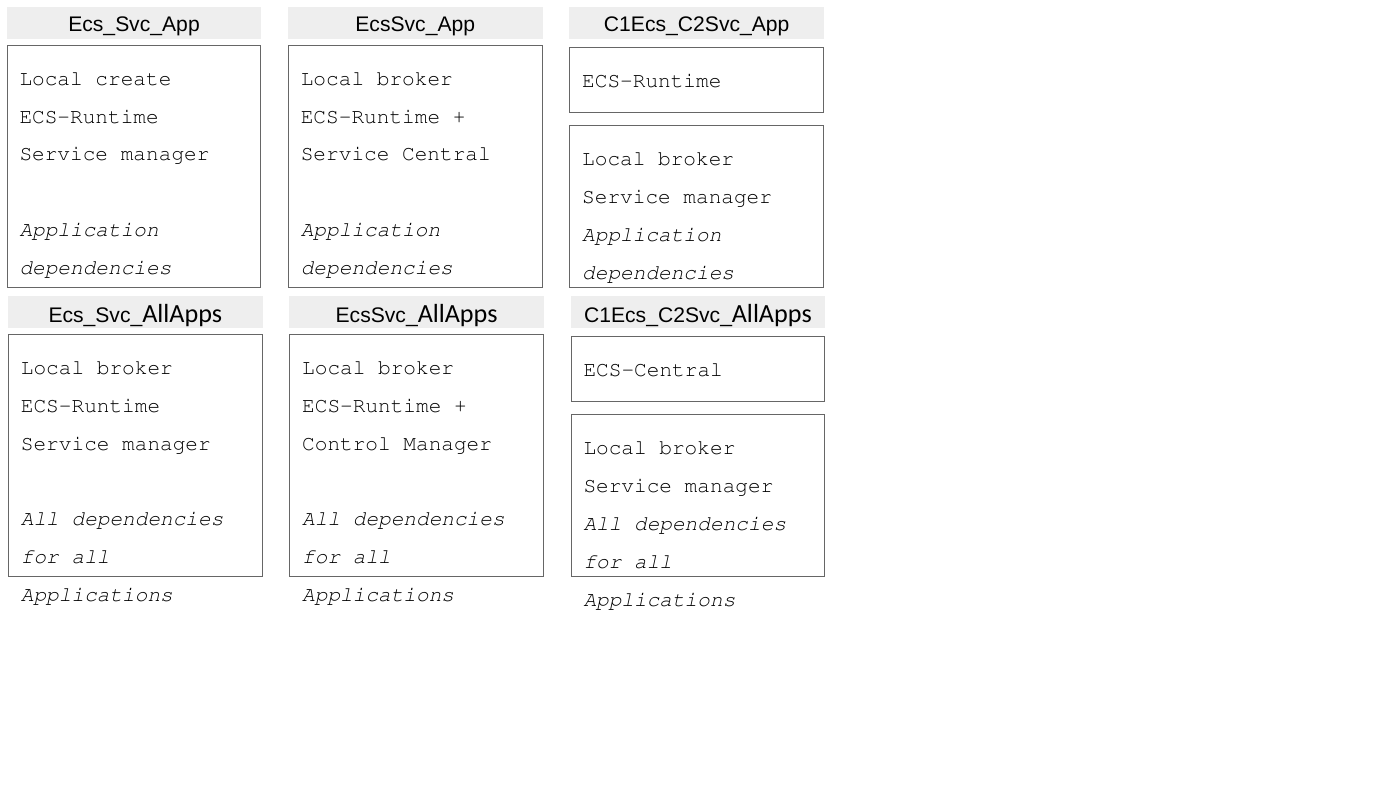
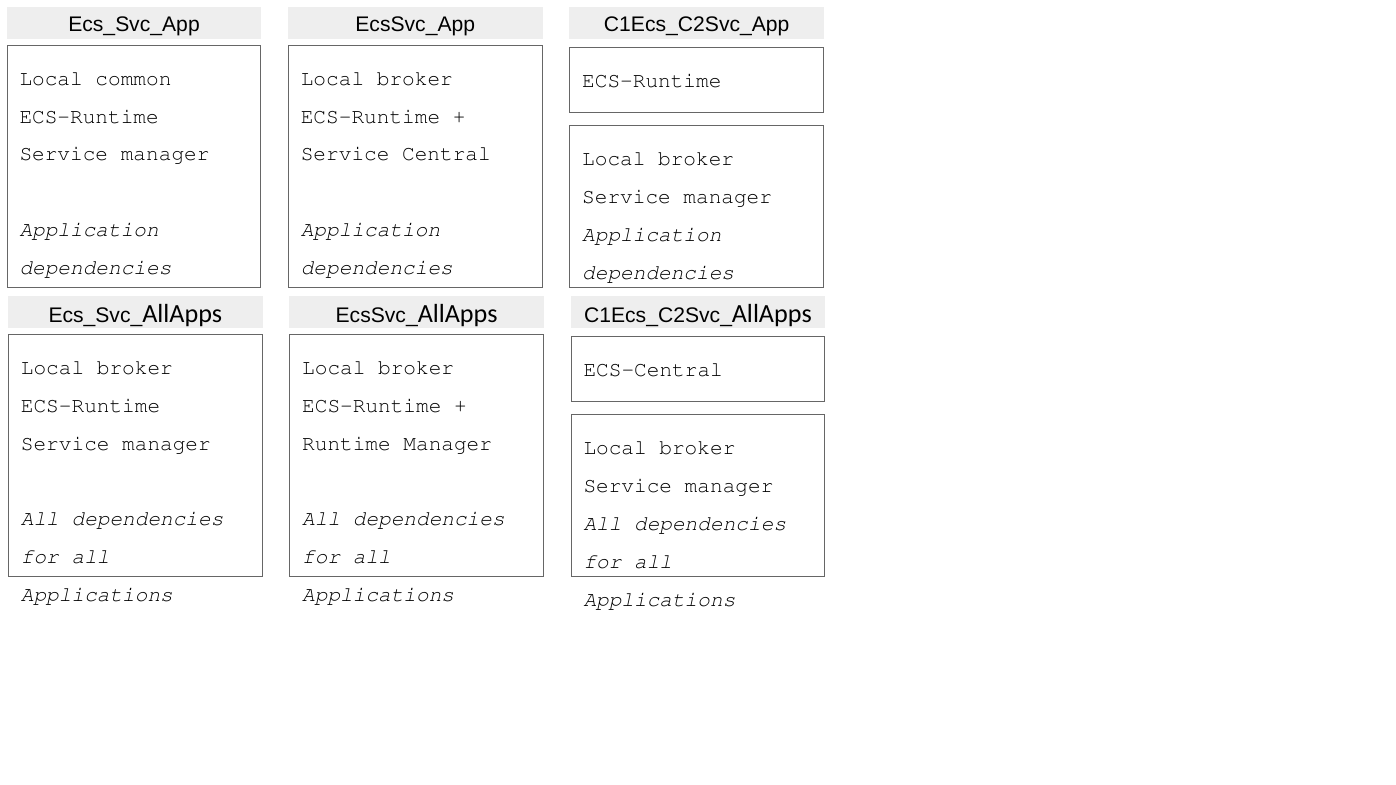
create: create -> common
Control: Control -> Runtime
